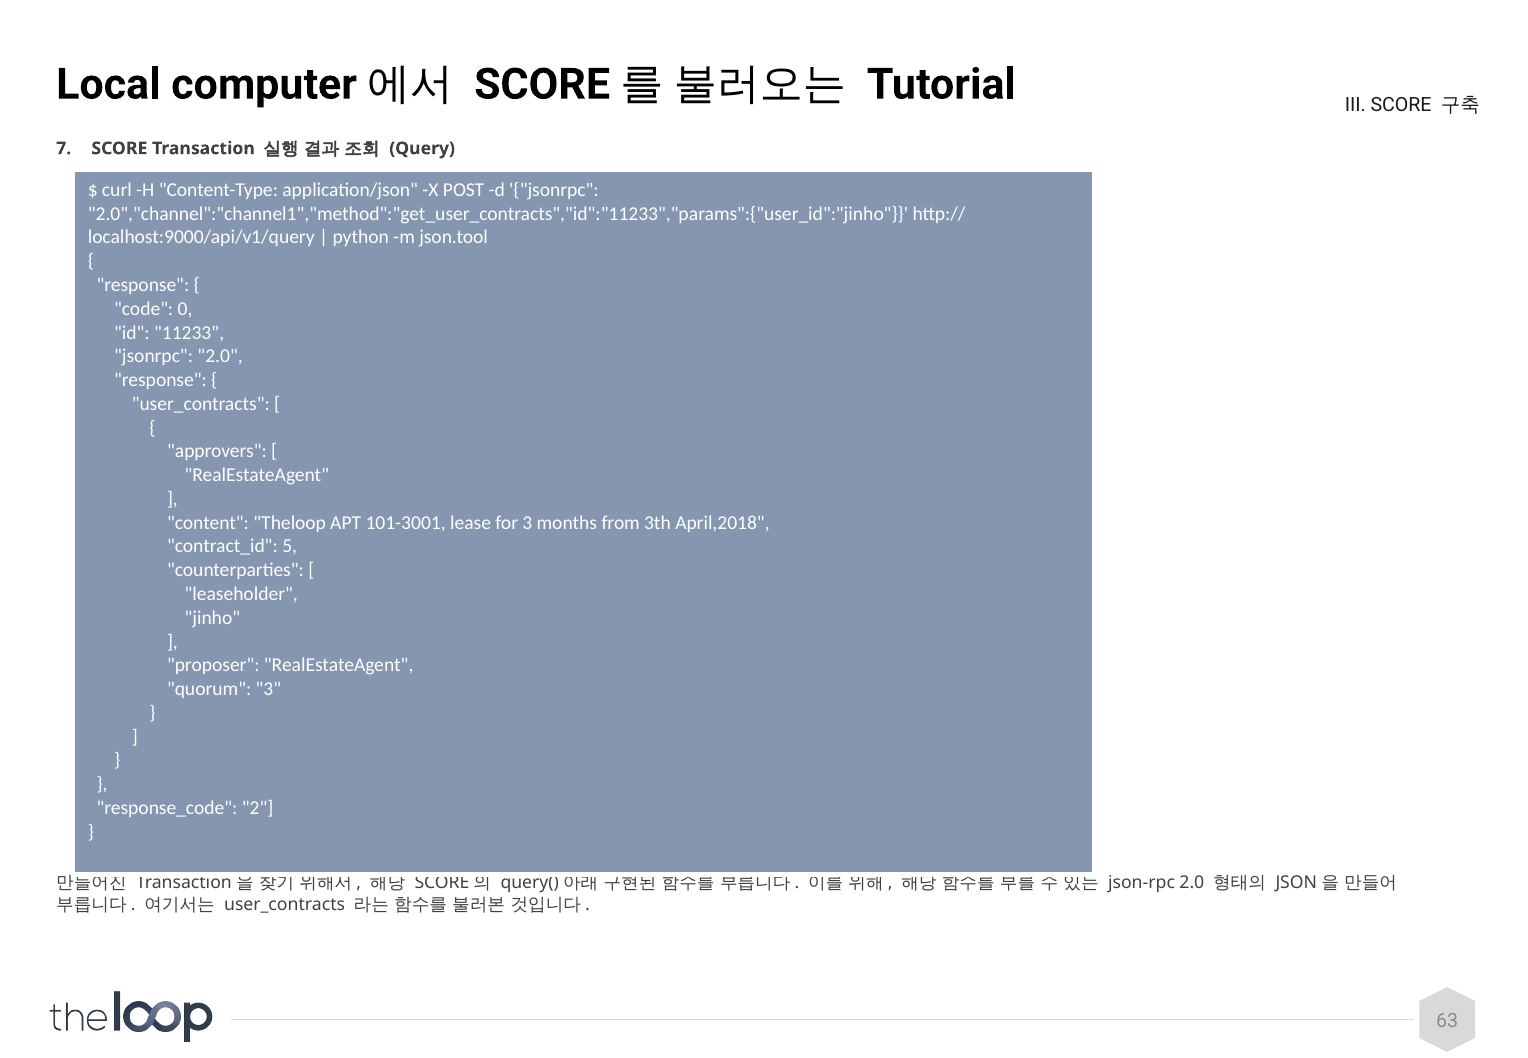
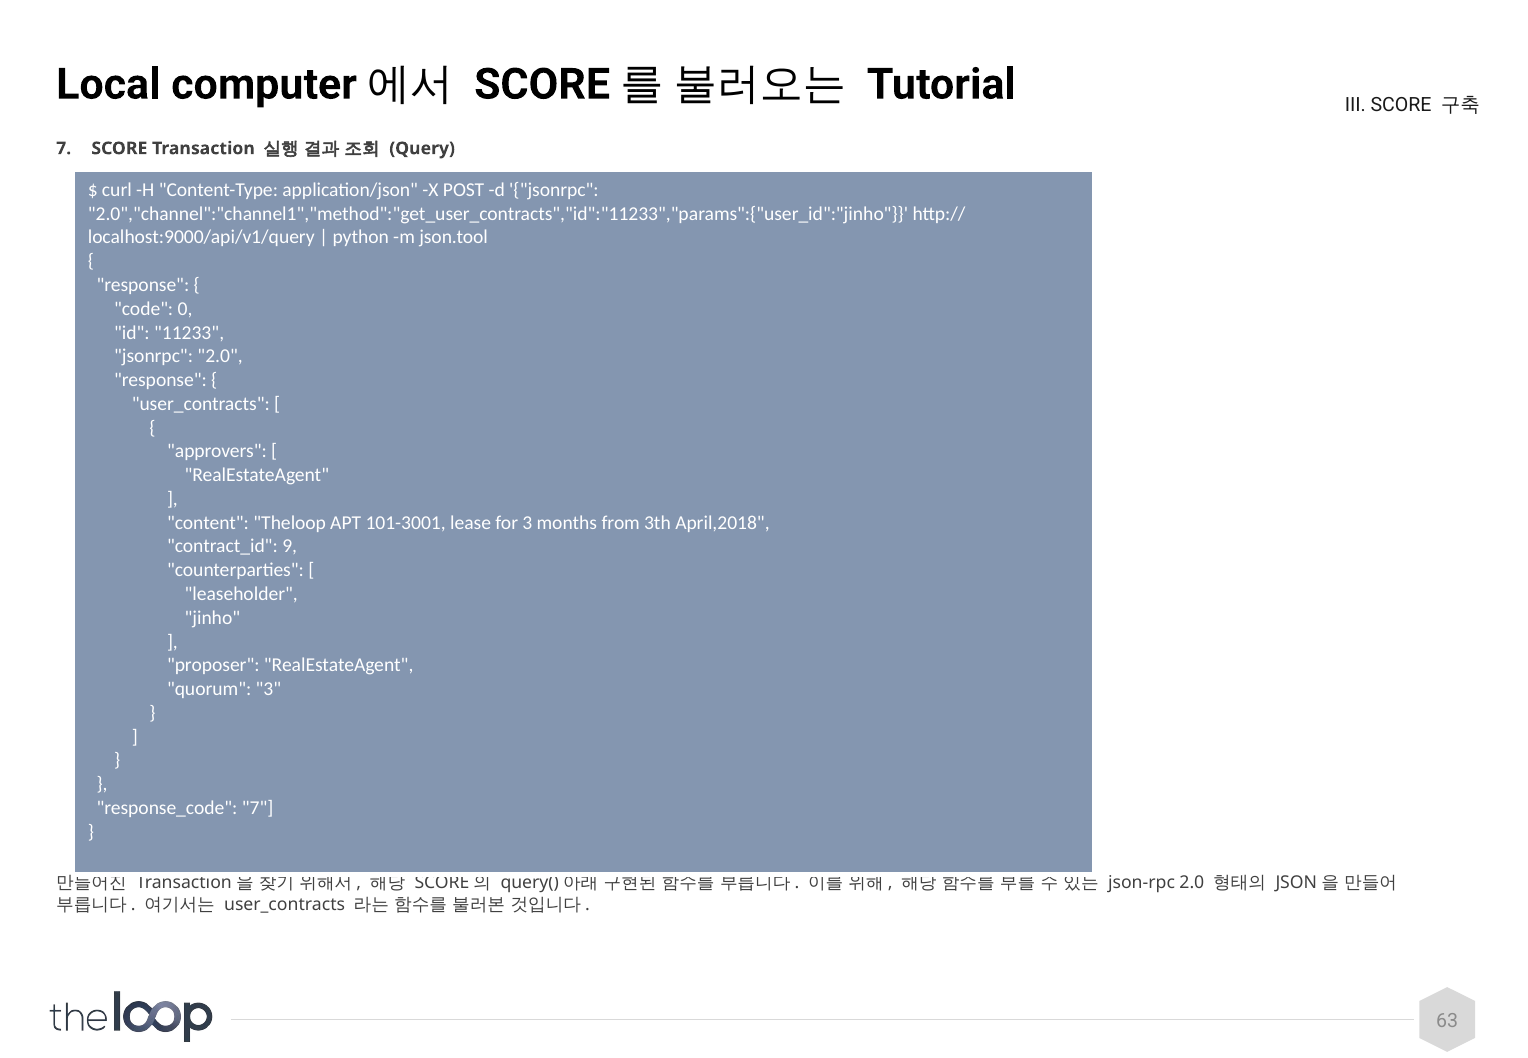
5: 5 -> 9
2 at (258, 808): 2 -> 7
